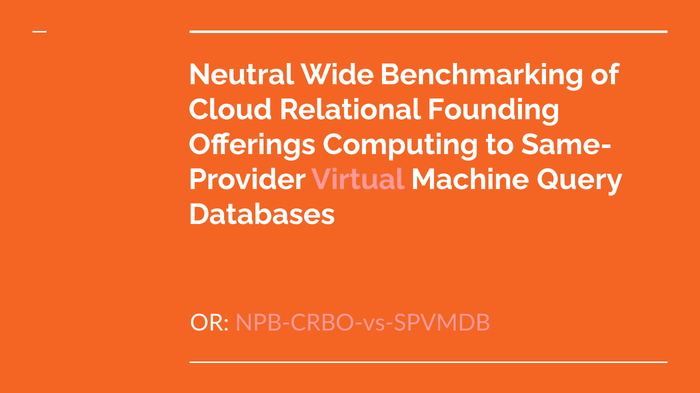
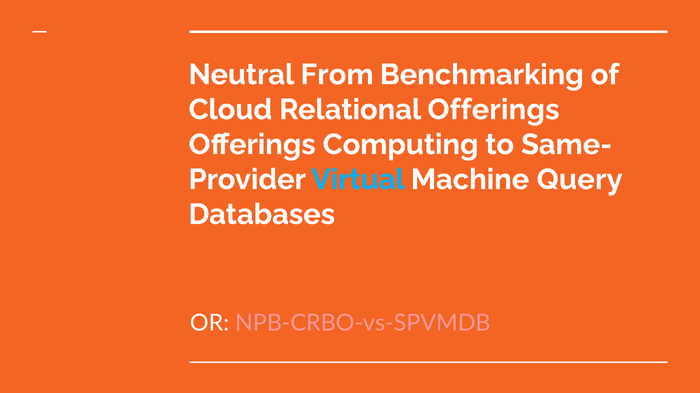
Wide: Wide -> From
Relational Founding: Founding -> Offerings
Virtual colour: pink -> light blue
